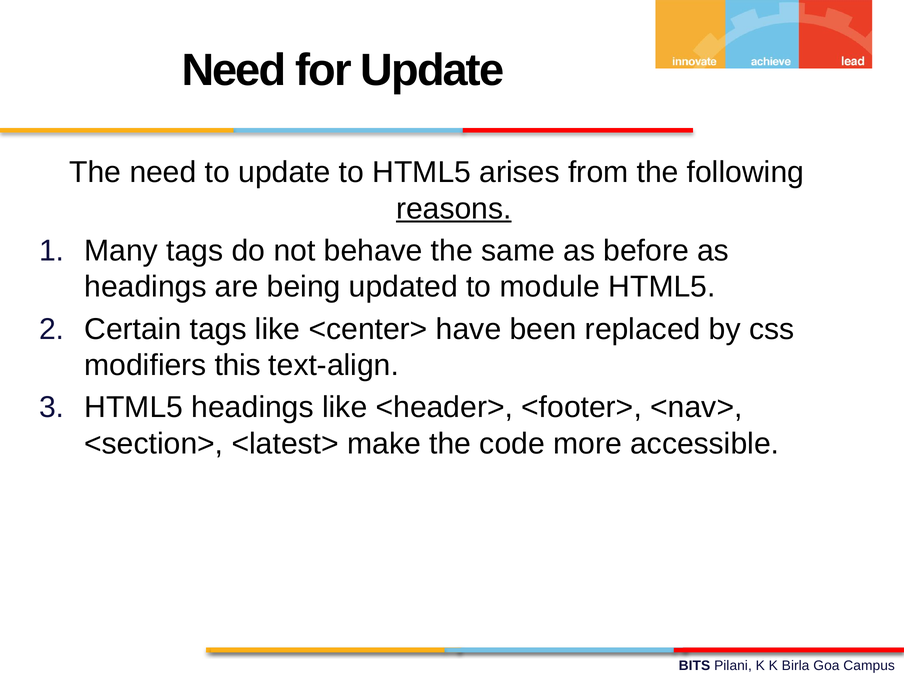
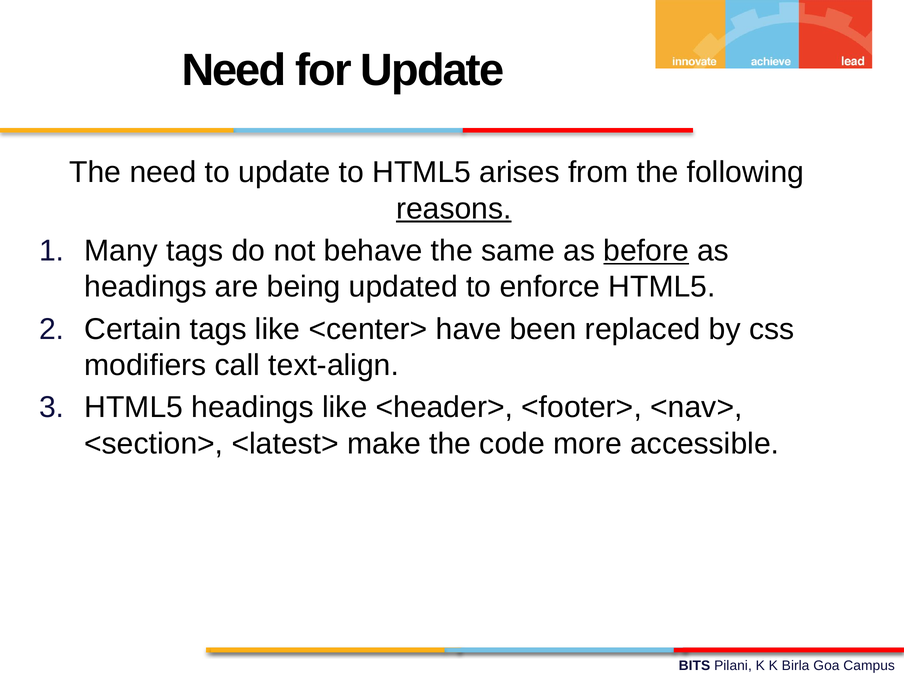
before underline: none -> present
module: module -> enforce
this: this -> call
